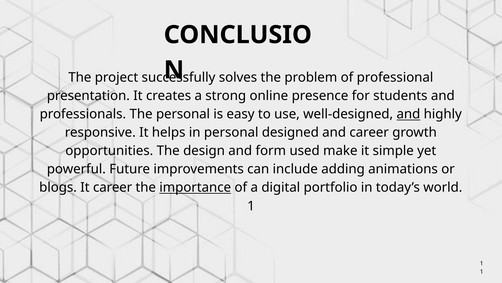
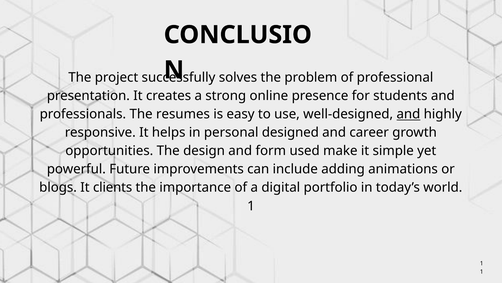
The personal: personal -> resumes
It career: career -> clients
importance underline: present -> none
